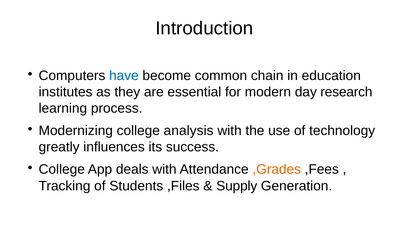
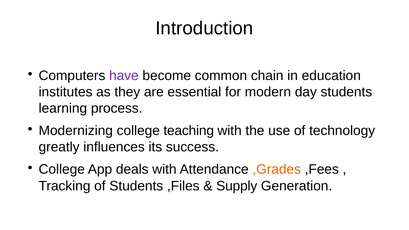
have colour: blue -> purple
day research: research -> students
analysis: analysis -> teaching
